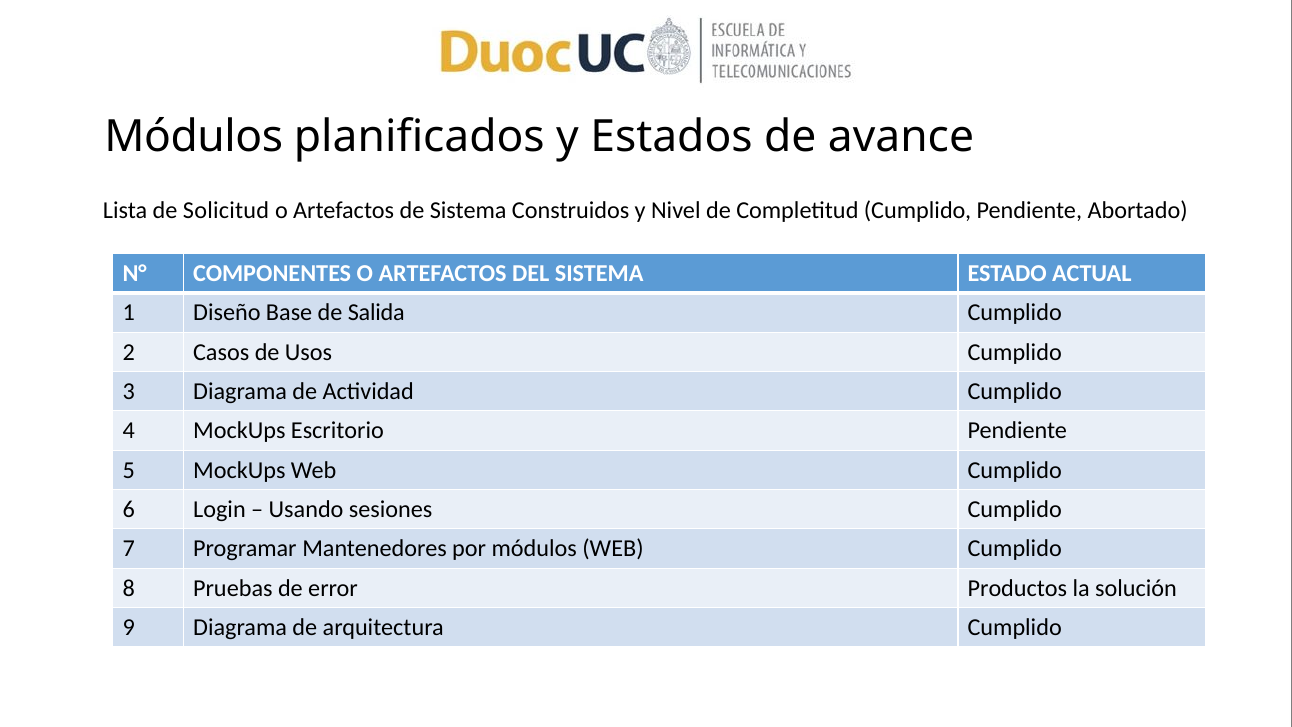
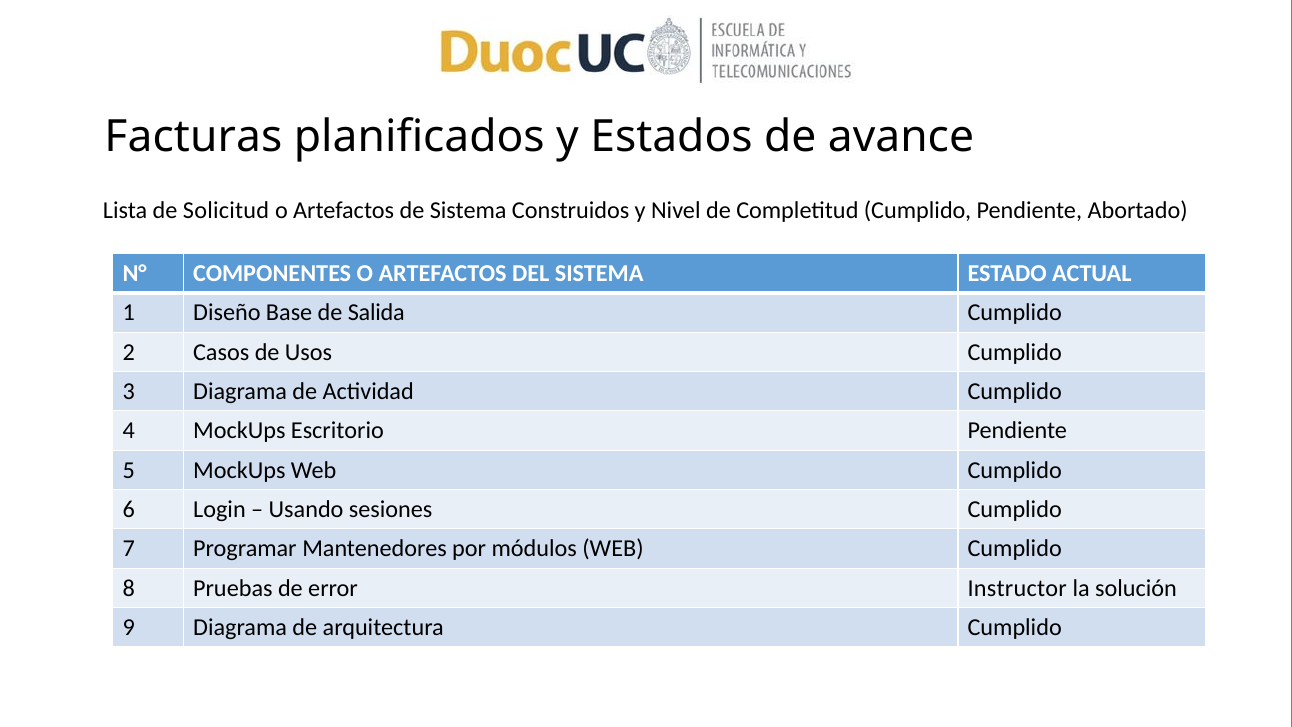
Módulos at (194, 137): Módulos -> Facturas
Productos: Productos -> Instructor
